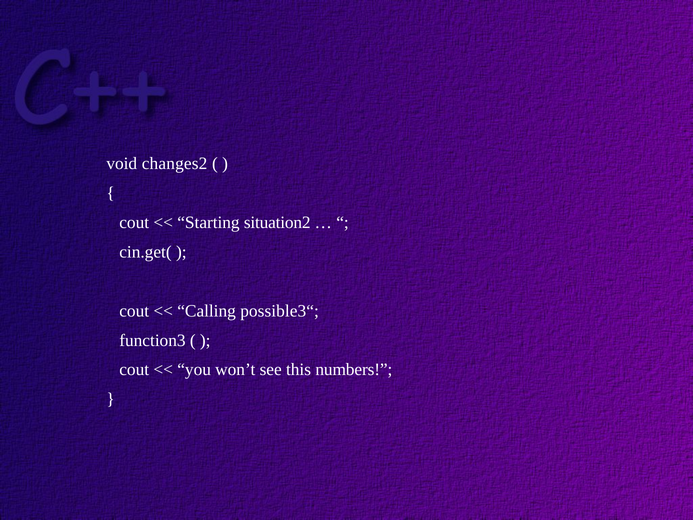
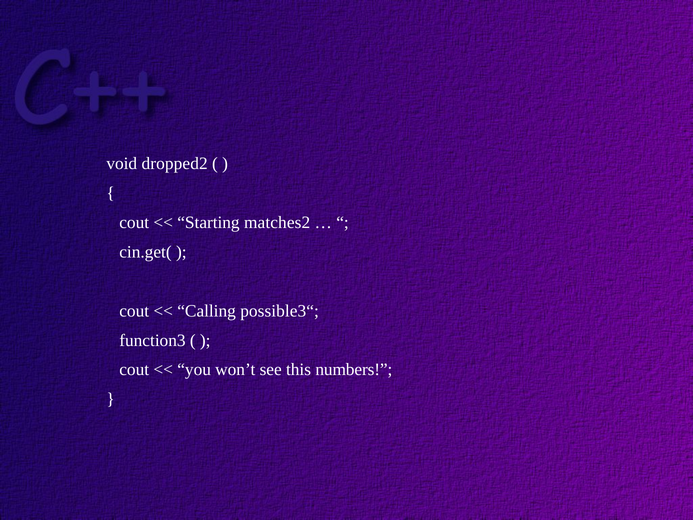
changes2: changes2 -> dropped2
situation2: situation2 -> matches2
